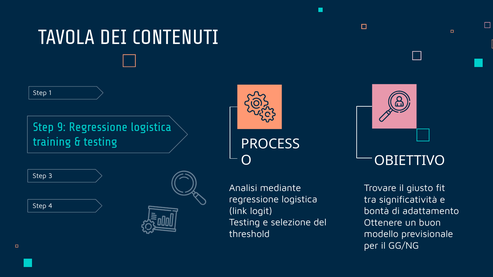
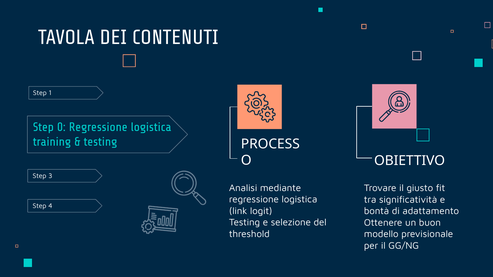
9: 9 -> 0
